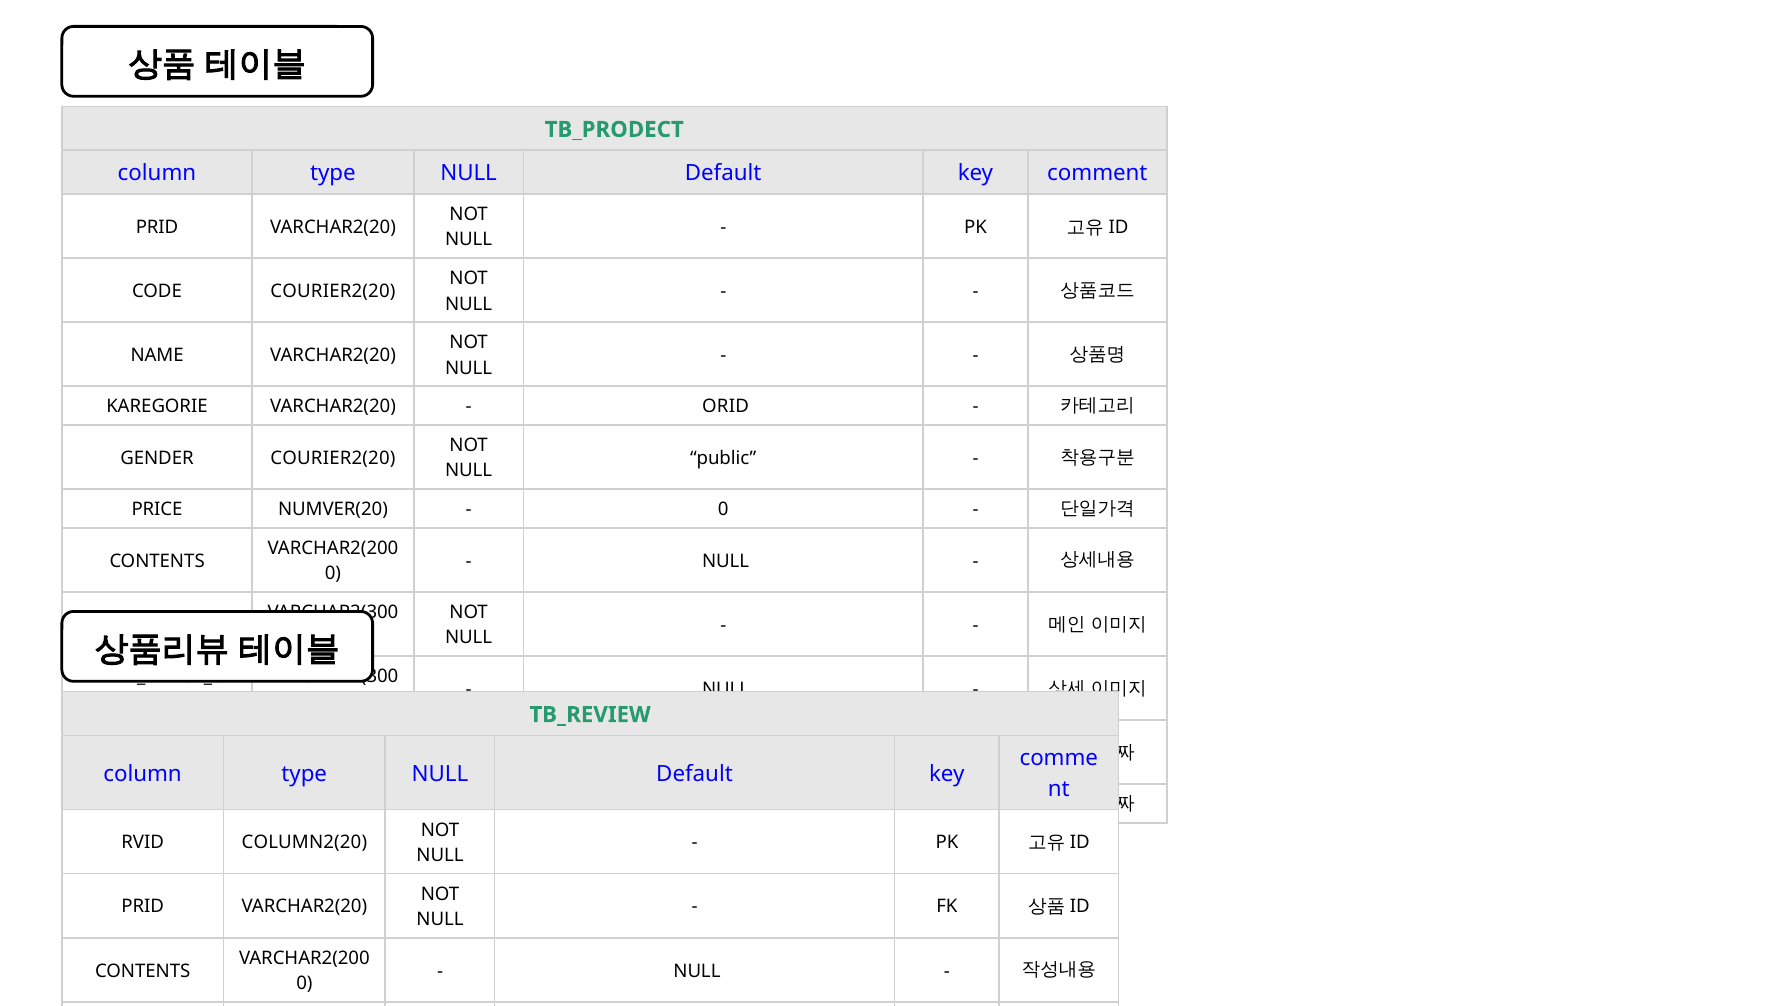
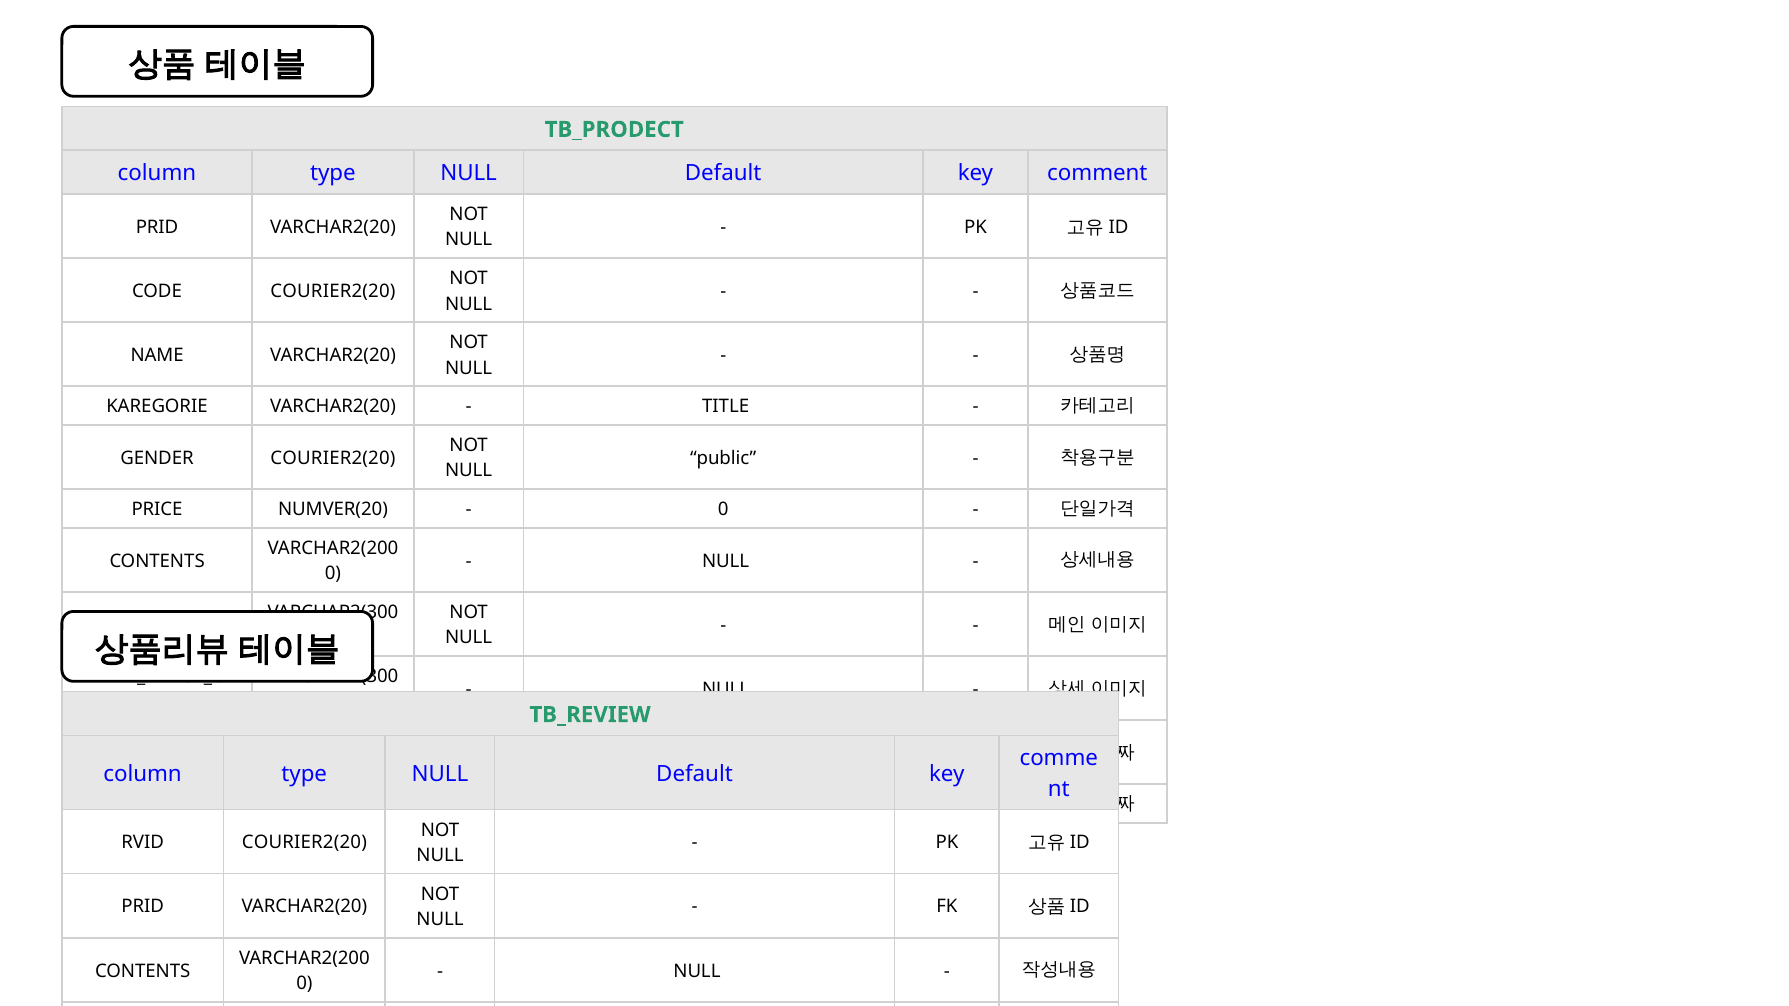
ORID: ORID -> TITLE
RVID COLUMN2(20: COLUMN2(20 -> COURIER2(20
